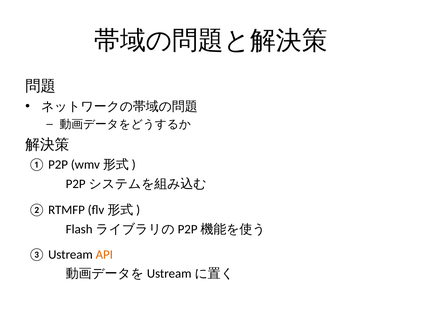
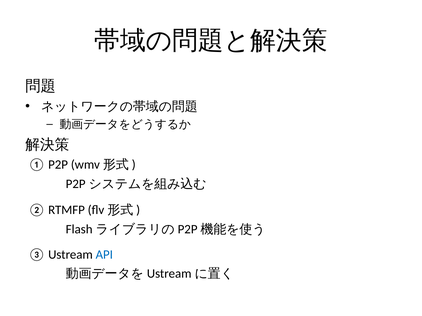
API colour: orange -> blue
